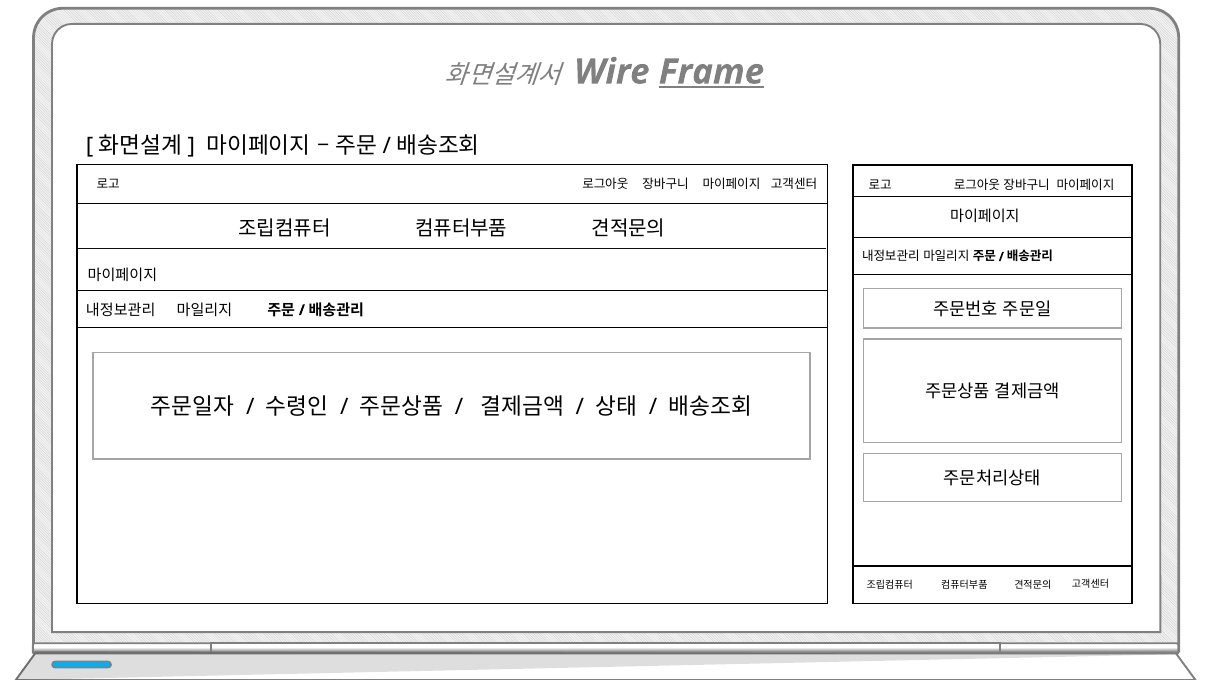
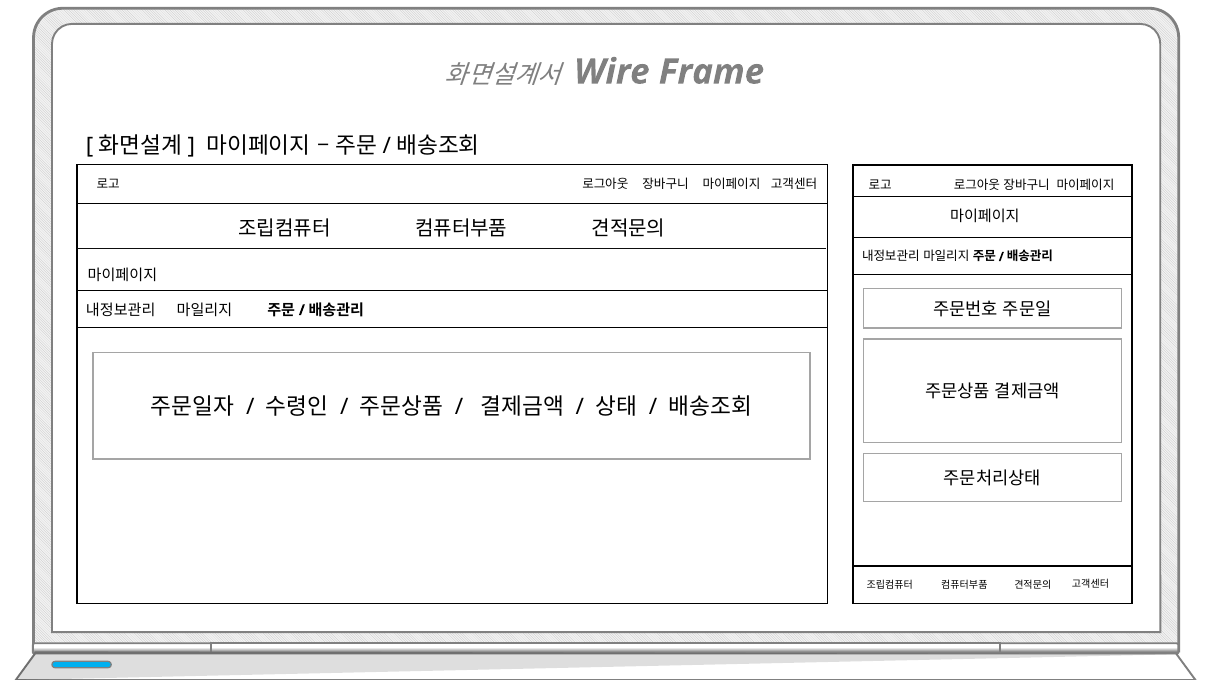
Frame underline: present -> none
